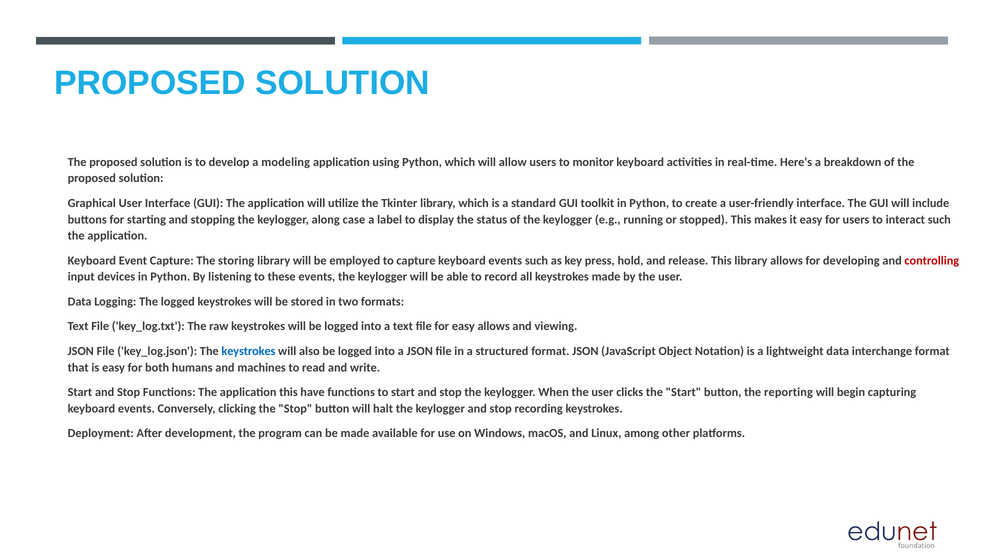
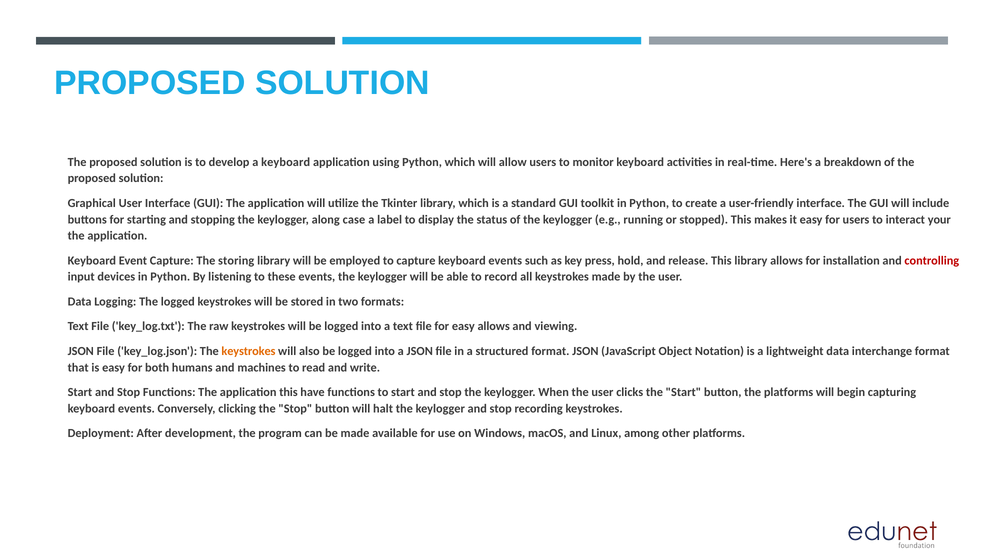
a modeling: modeling -> keyboard
interact such: such -> your
developing: developing -> installation
keystrokes at (248, 351) colour: blue -> orange
the reporting: reporting -> platforms
